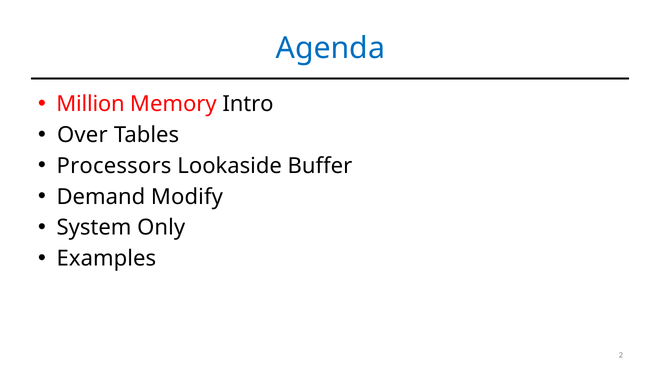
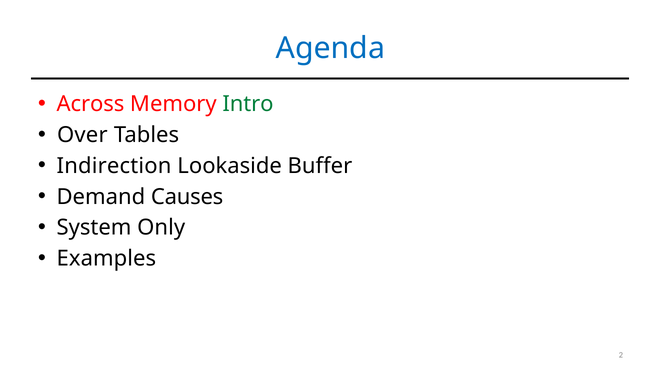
Million: Million -> Across
Intro colour: black -> green
Processors: Processors -> Indirection
Modify: Modify -> Causes
